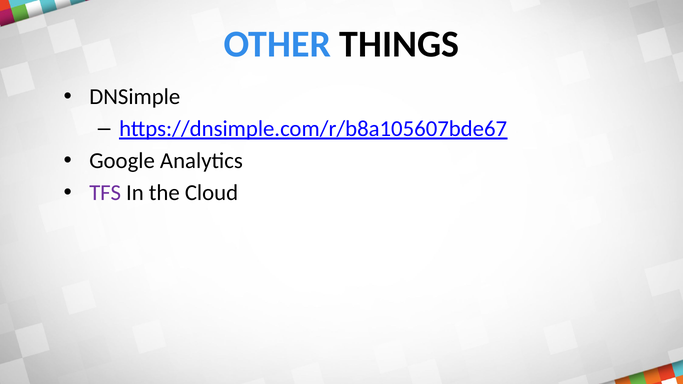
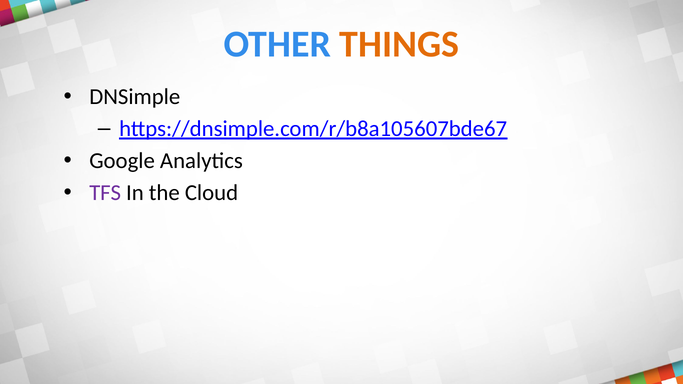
THINGS colour: black -> orange
